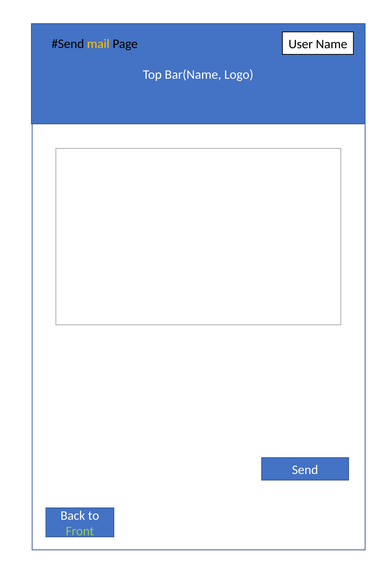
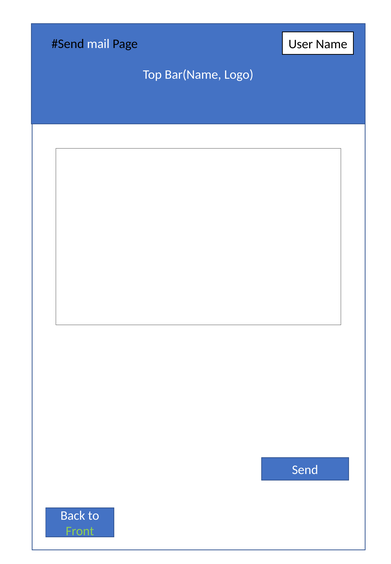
mail colour: yellow -> white
